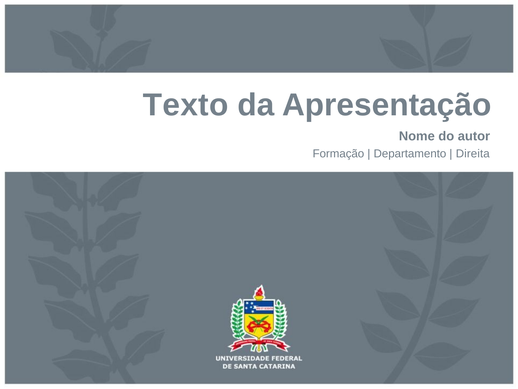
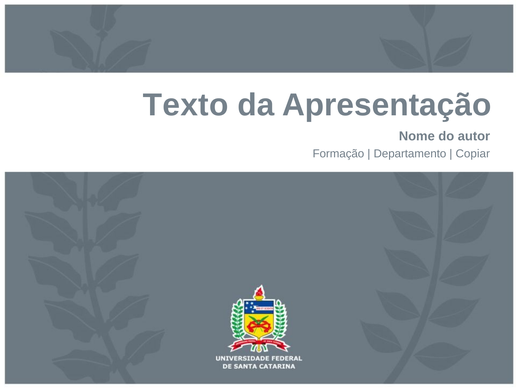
Direita: Direita -> Copiar
